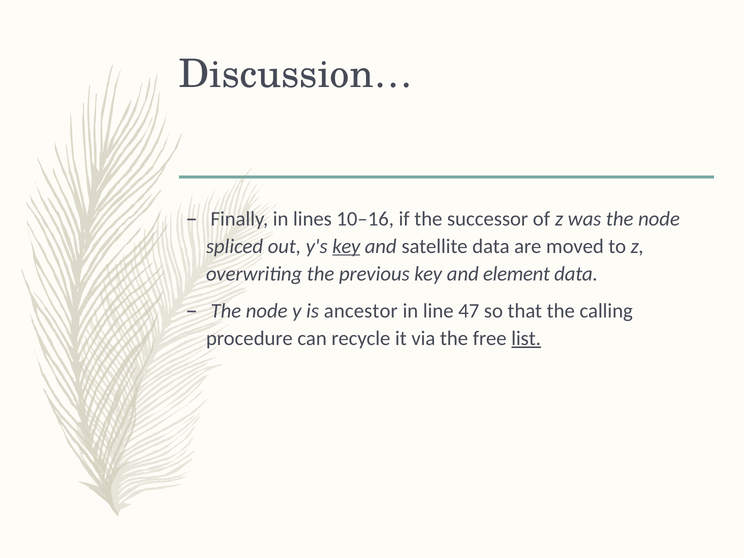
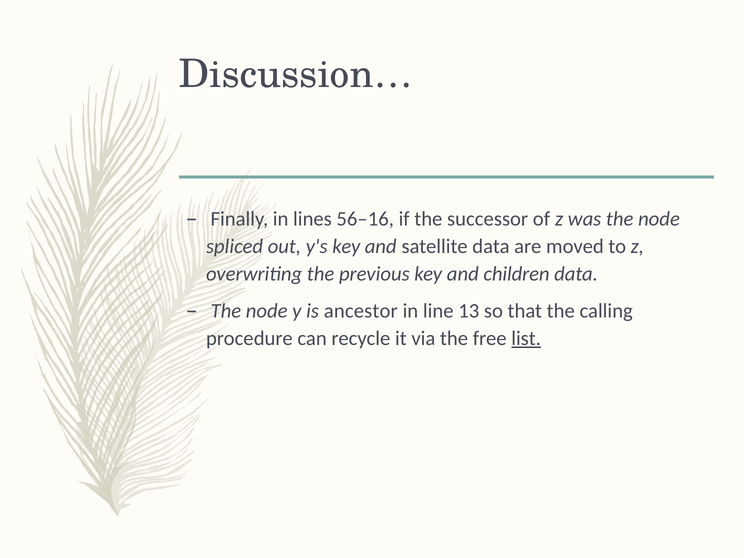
10–16: 10–16 -> 56–16
key at (346, 246) underline: present -> none
element: element -> children
47: 47 -> 13
